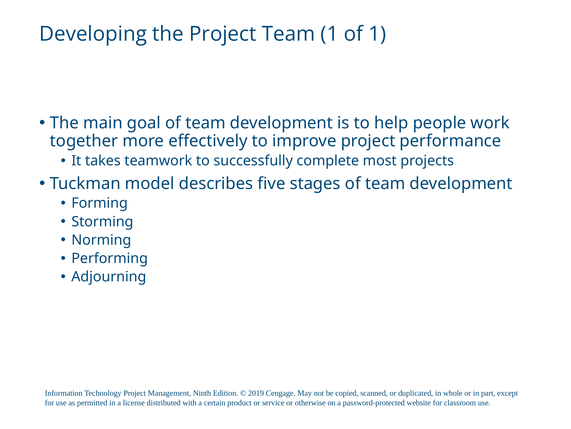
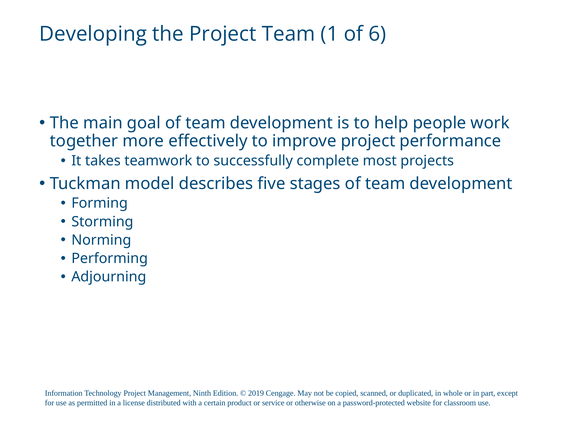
of 1: 1 -> 6
